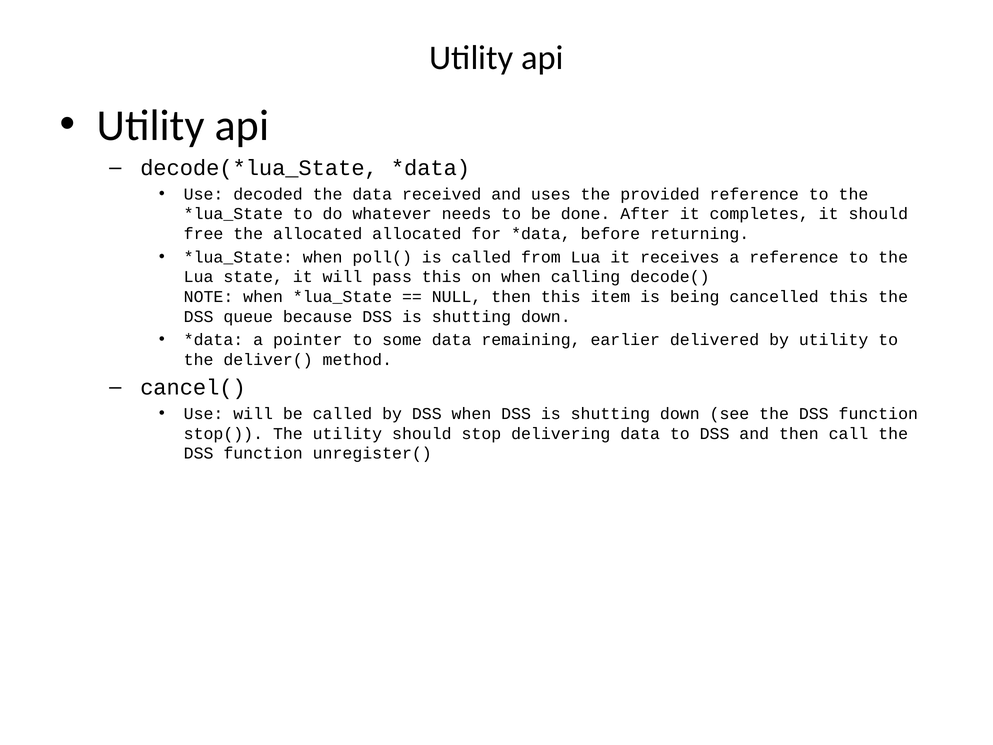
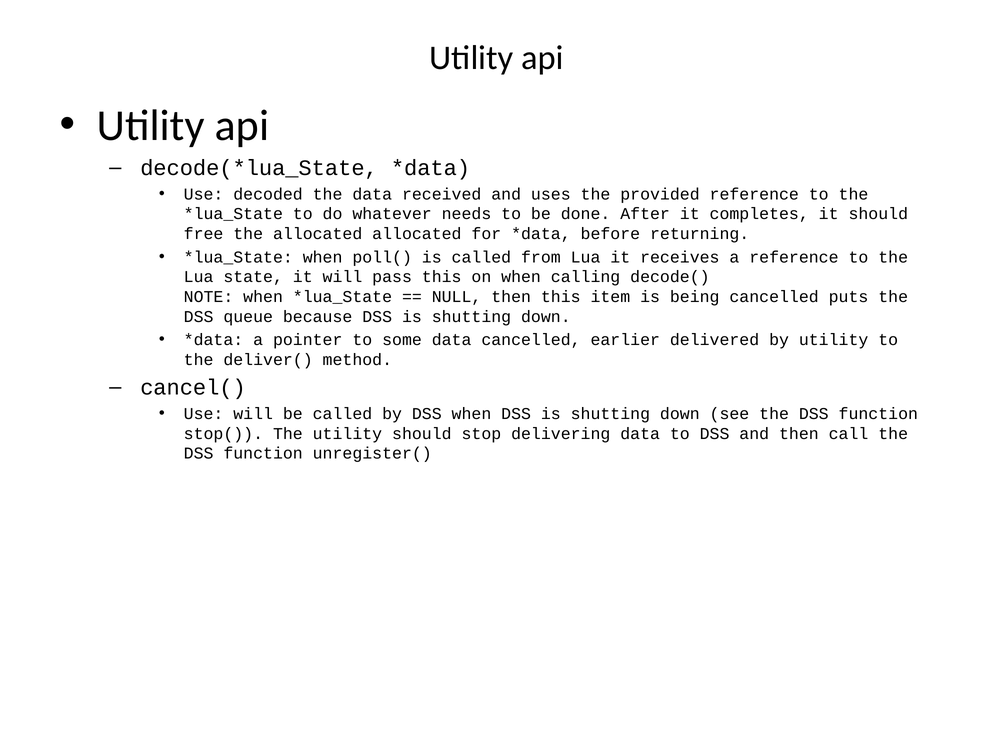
cancelled this: this -> puts
data remaining: remaining -> cancelled
